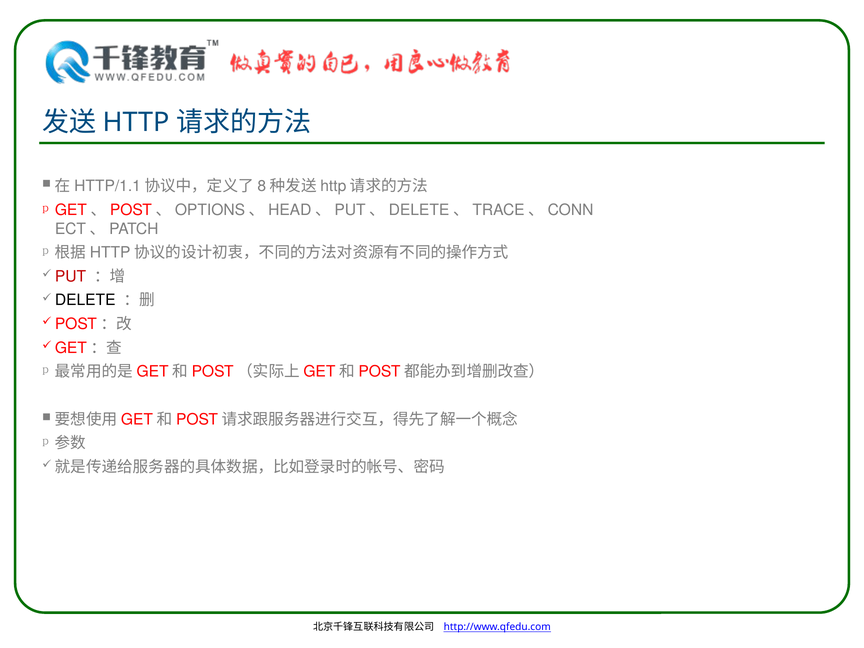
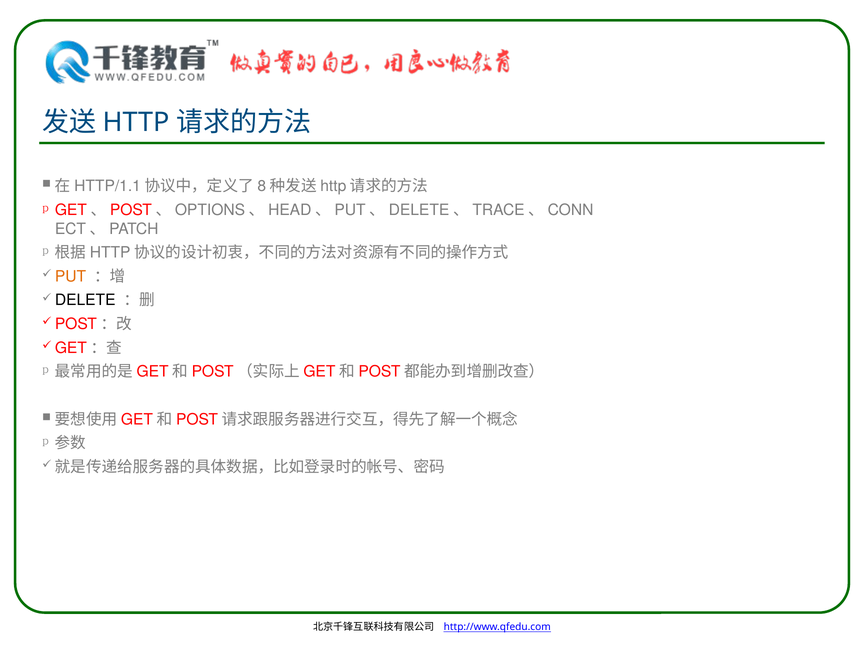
PUT colour: red -> orange
